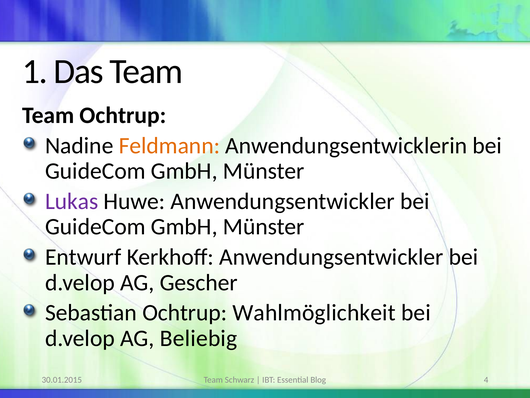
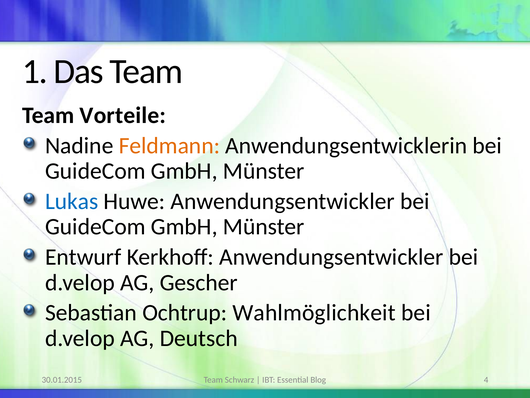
Team Ochtrup: Ochtrup -> Vorteile
Lukas colour: purple -> blue
Beliebig: Beliebig -> Deutsch
